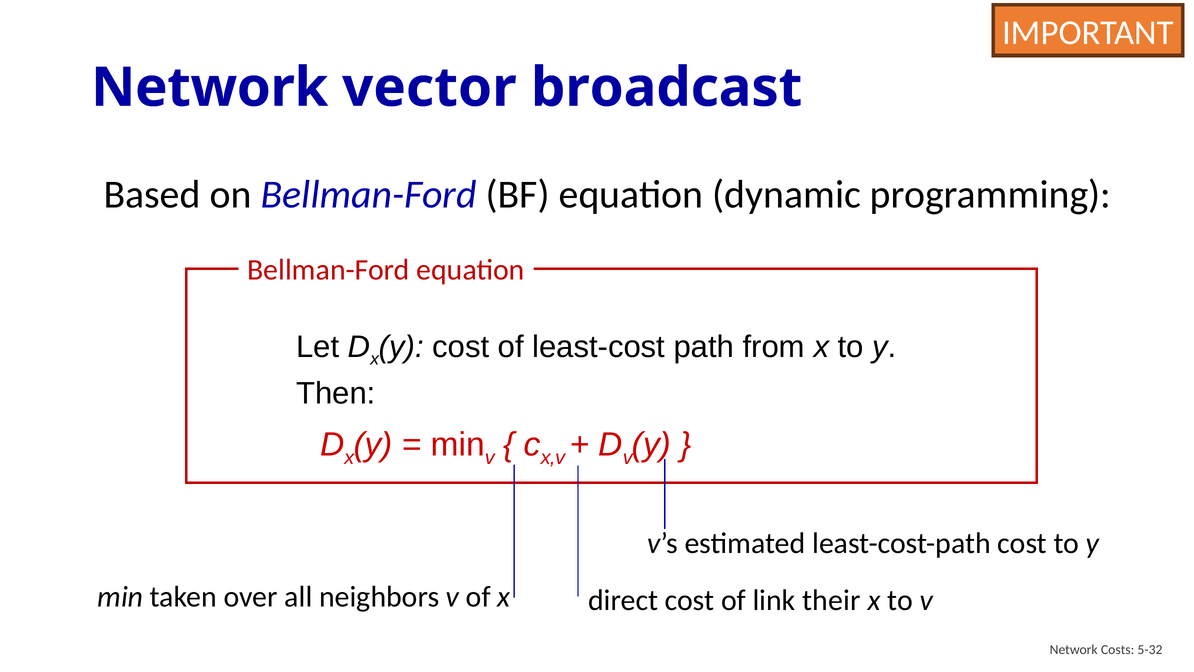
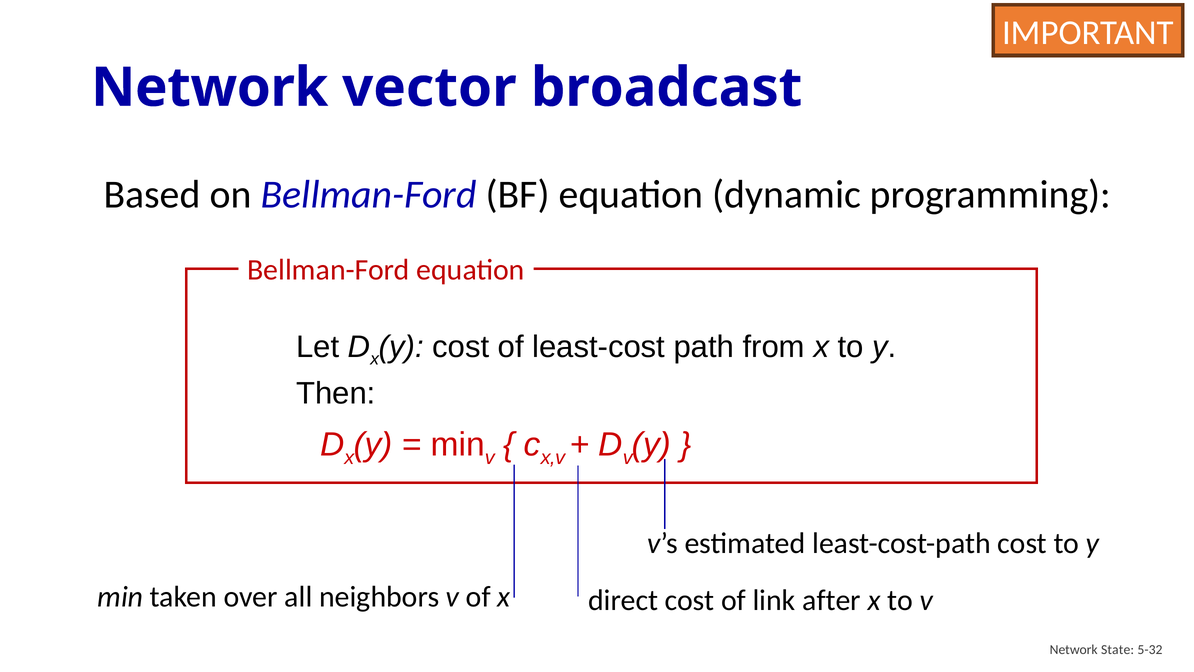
their: their -> after
Costs: Costs -> State
